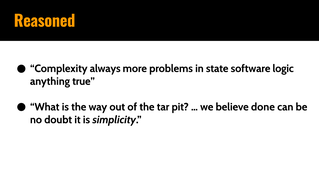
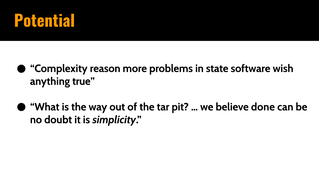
Reasoned: Reasoned -> Potential
always: always -> reason
logic: logic -> wish
